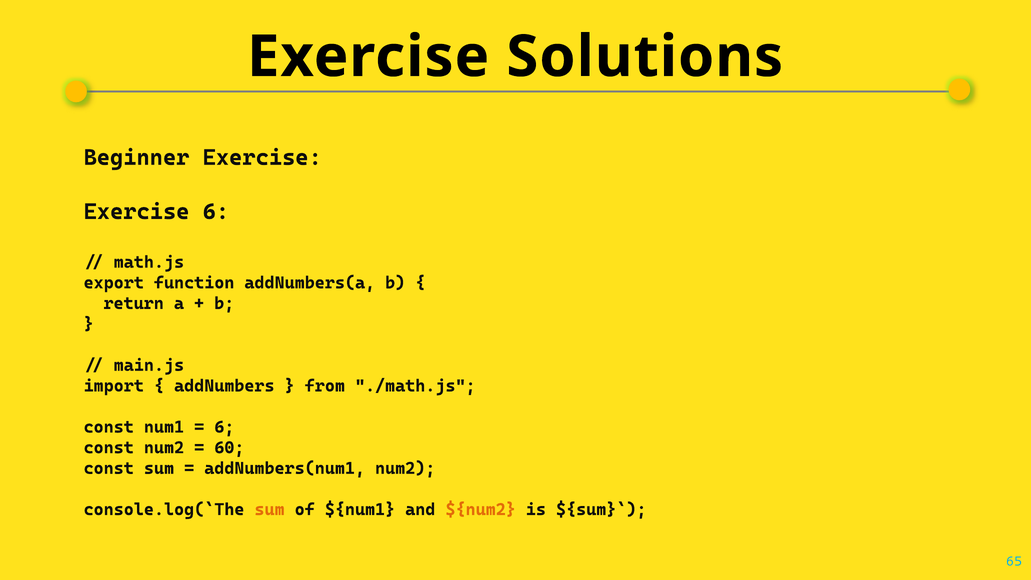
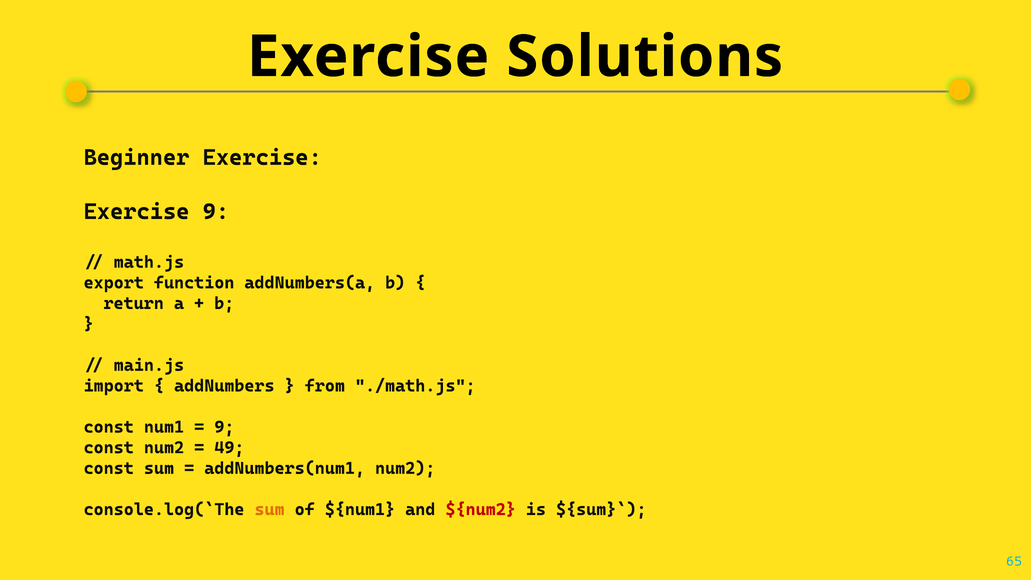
Exercise 6: 6 -> 9
6 at (224, 427): 6 -> 9
60: 60 -> 49
${num2 colour: orange -> red
